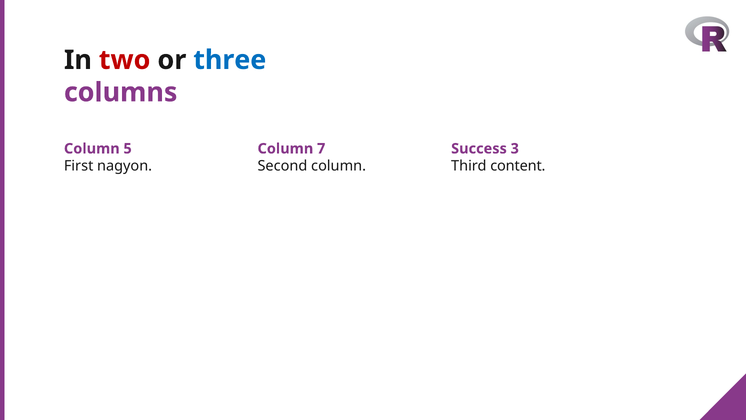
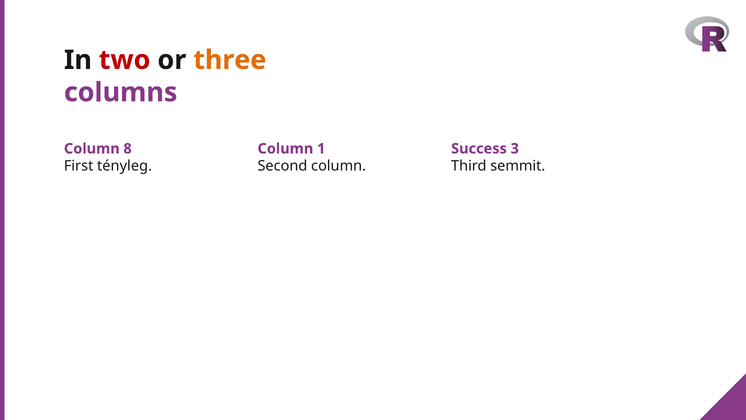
three colour: blue -> orange
5: 5 -> 8
7: 7 -> 1
nagyon: nagyon -> tényleg
content: content -> semmit
